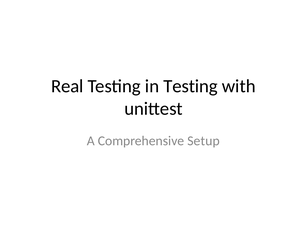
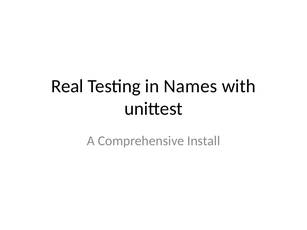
in Testing: Testing -> Names
Setup: Setup -> Install
